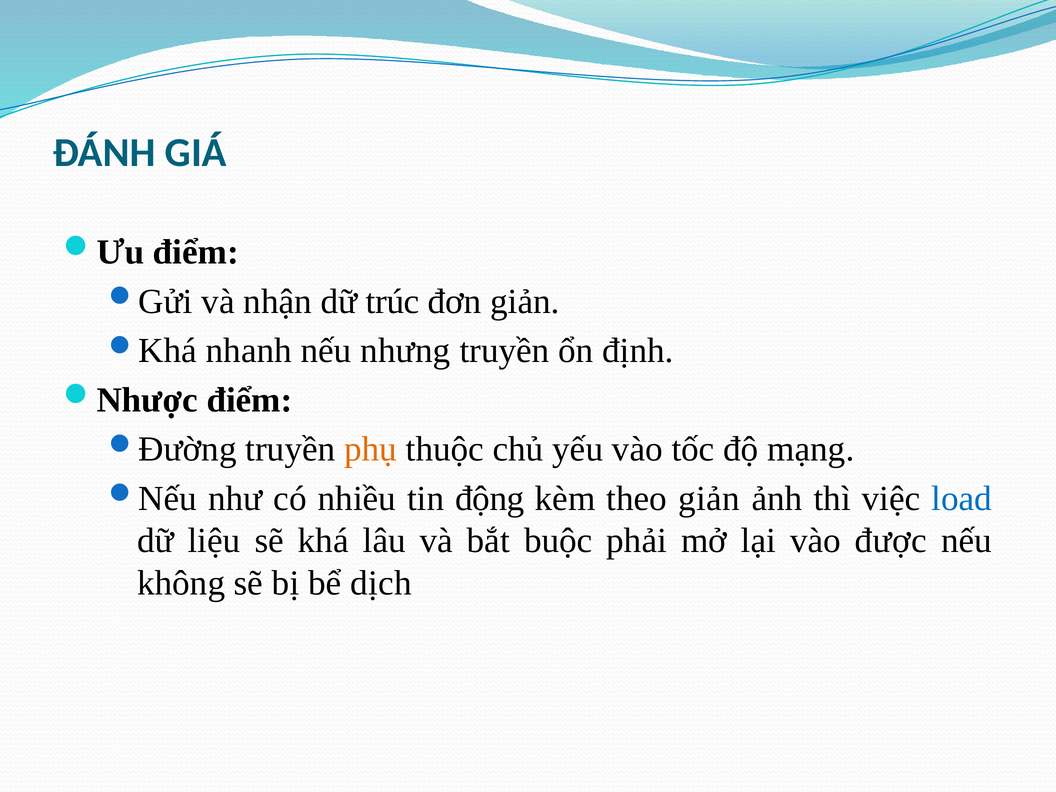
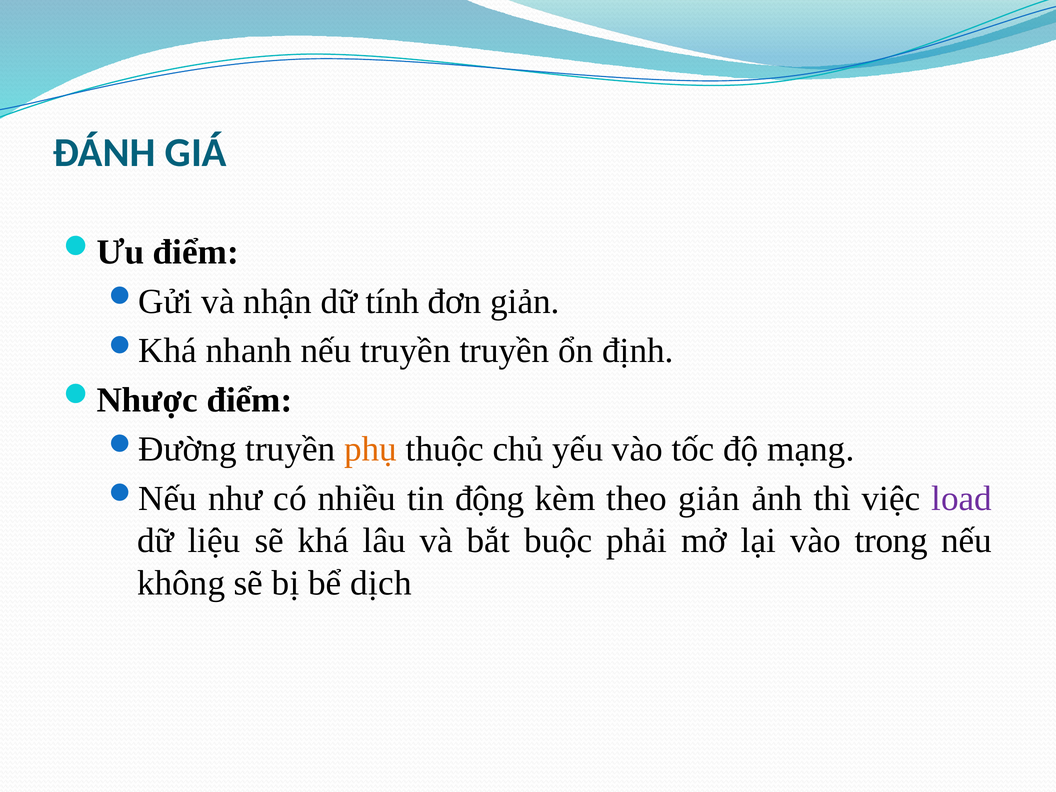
trúc: trúc -> tính
nếu nhưng: nhưng -> truyền
load colour: blue -> purple
được: được -> trong
